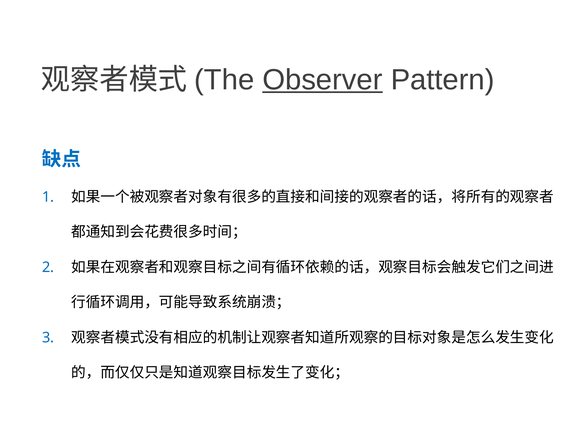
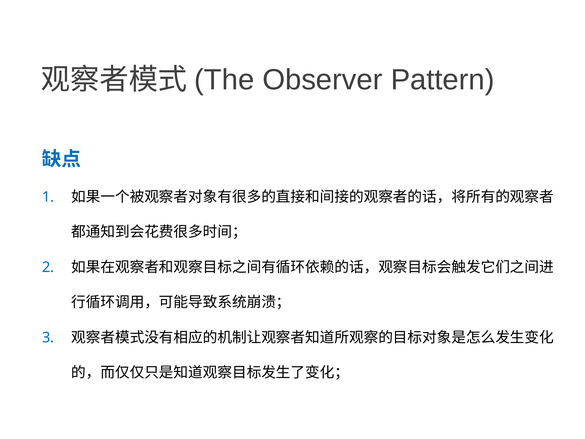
Observer underline: present -> none
